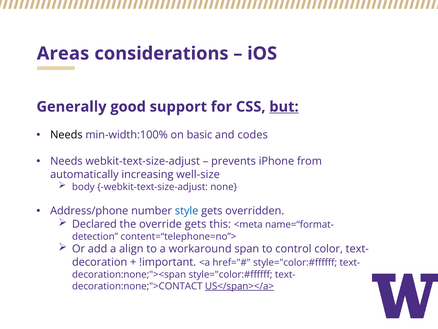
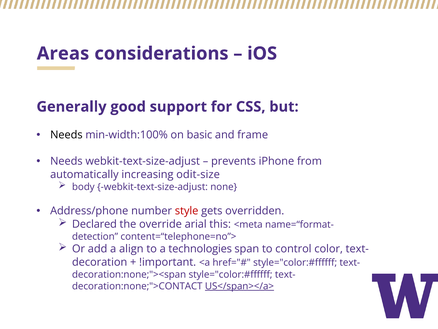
but underline: present -> none
codes: codes -> frame
well-size: well-size -> odit-size
style colour: blue -> red
override gets: gets -> arial
workaround: workaround -> technologies
